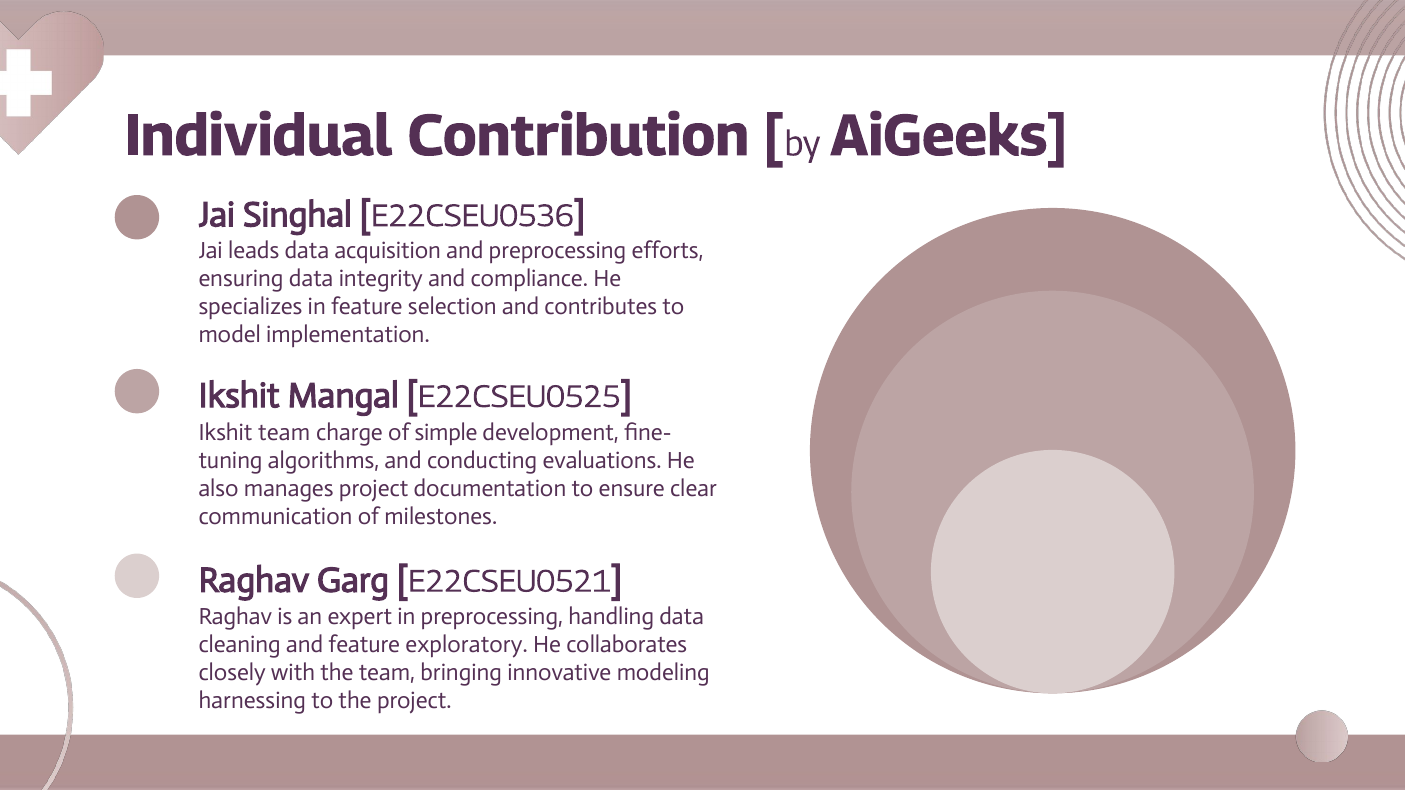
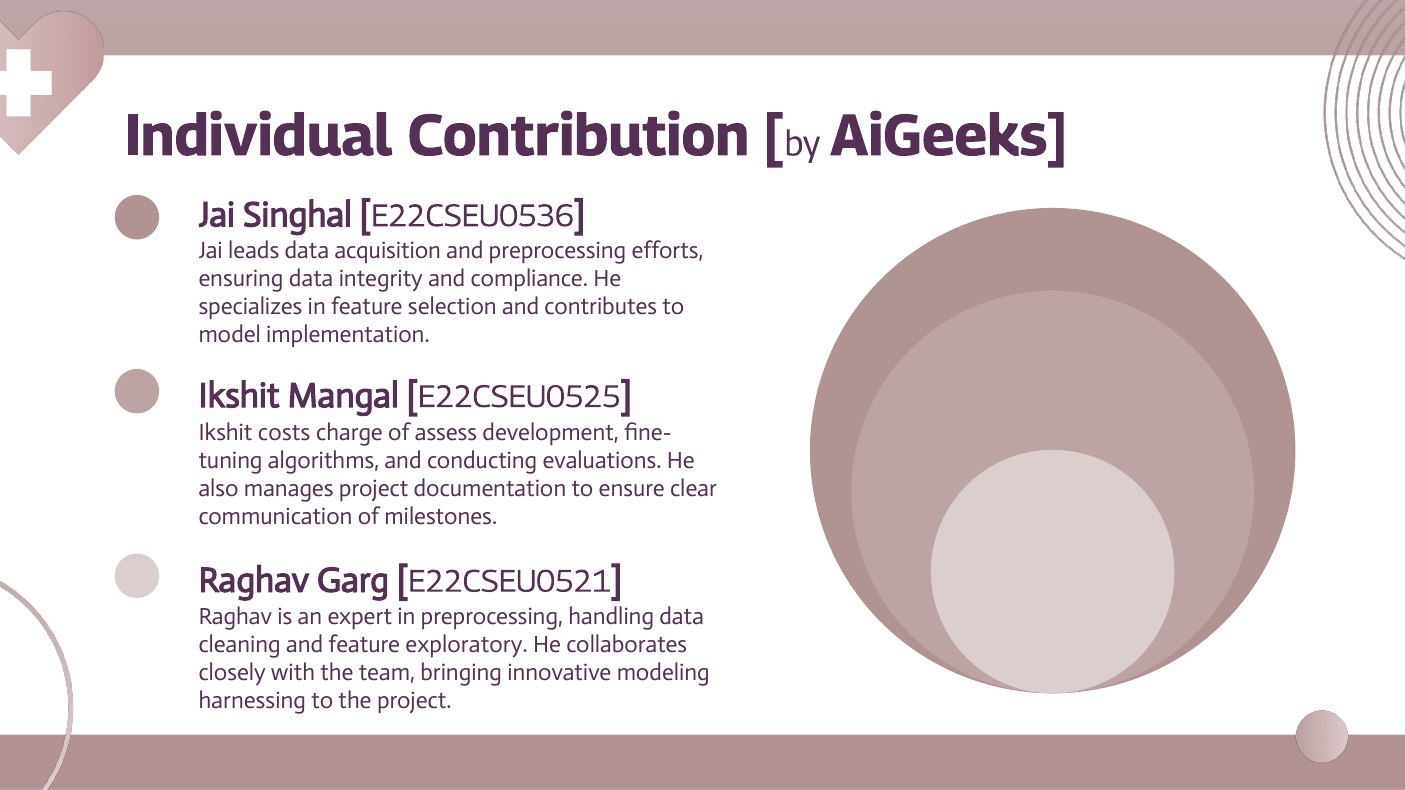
Ikshit team: team -> costs
simple: simple -> assess
